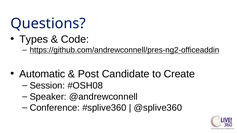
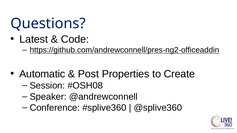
Types: Types -> Latest
Candidate: Candidate -> Properties
